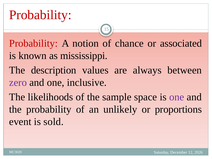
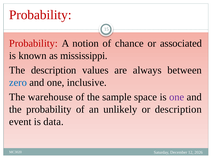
zero colour: purple -> blue
likelihoods: likelihoods -> warehouse
or proportions: proportions -> description
sold: sold -> data
